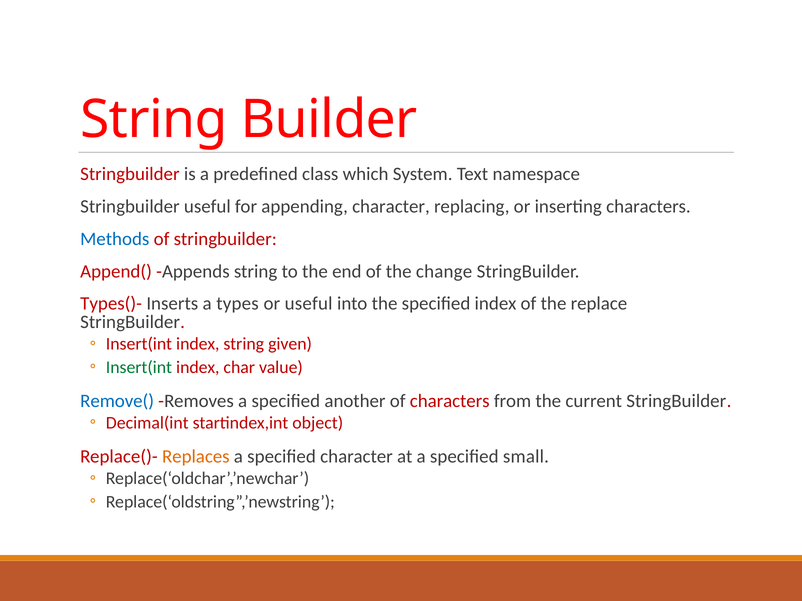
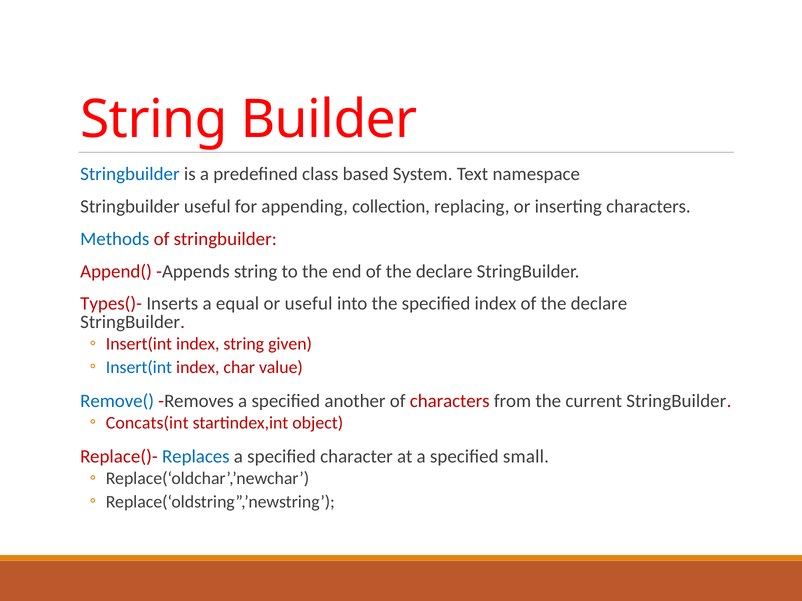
Stringbuilder at (130, 174) colour: red -> blue
which: which -> based
appending character: character -> collection
end of the change: change -> declare
types: types -> equal
index of the replace: replace -> declare
Insert(int at (139, 368) colour: green -> blue
Decimal(int: Decimal(int -> Concats(int
Replaces colour: orange -> blue
